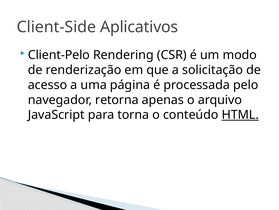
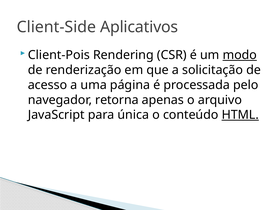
Client-Pelo: Client-Pelo -> Client-Pois
modo underline: none -> present
torna: torna -> única
